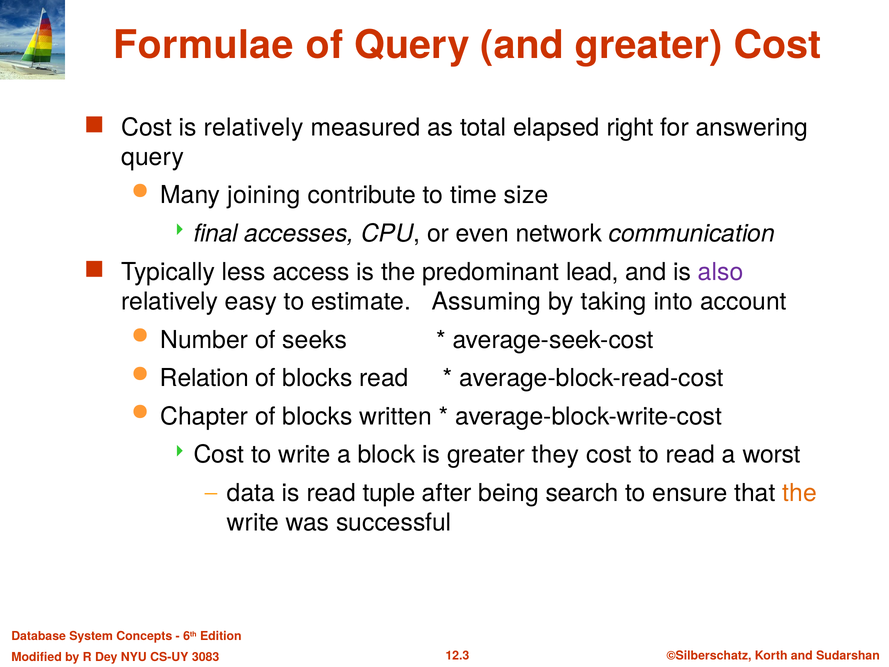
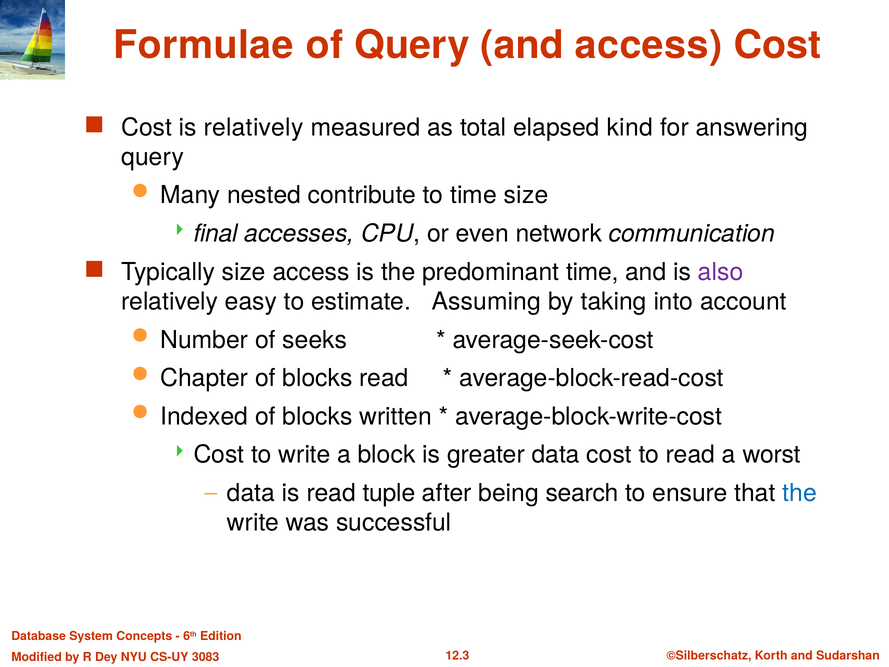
and greater: greater -> access
right: right -> kind
joining: joining -> nested
Typically less: less -> size
predominant lead: lead -> time
Relation: Relation -> Chapter
Chapter: Chapter -> Indexed
greater they: they -> data
the at (800, 493) colour: orange -> blue
